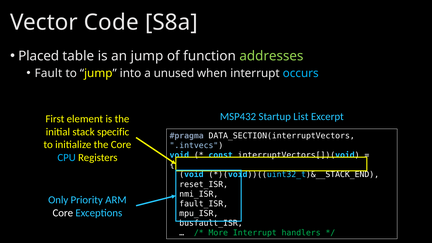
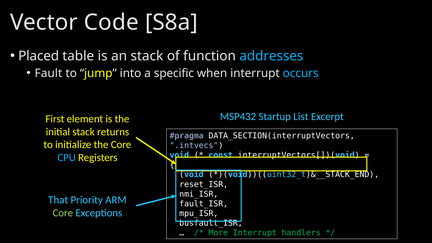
an jump: jump -> stack
addresses colour: light green -> light blue
unused: unused -> specific
specific: specific -> returns
Only: Only -> That
Core at (63, 213) colour: white -> light green
